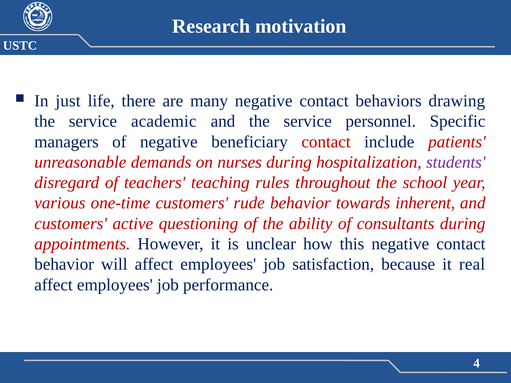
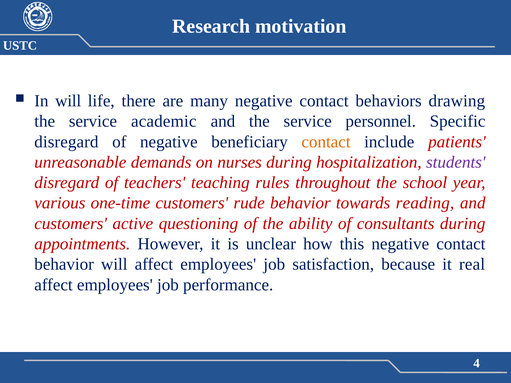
In just: just -> will
managers at (67, 142): managers -> disregard
contact at (326, 142) colour: red -> orange
inherent: inherent -> reading
